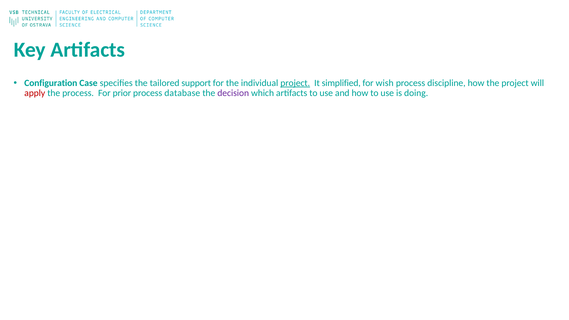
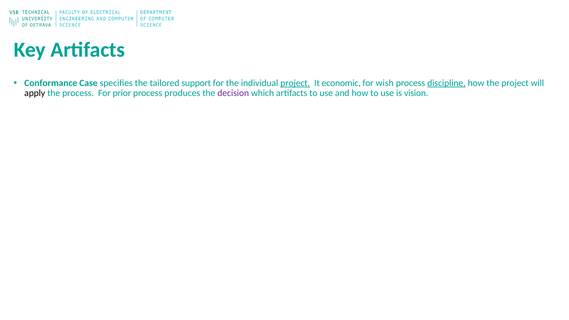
Configuration: Configuration -> Conformance
simplified: simplified -> economic
discipline underline: none -> present
apply colour: red -> black
database: database -> produces
doing: doing -> vision
